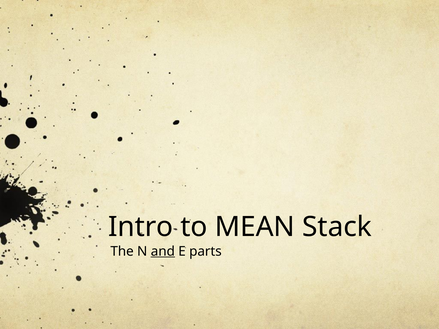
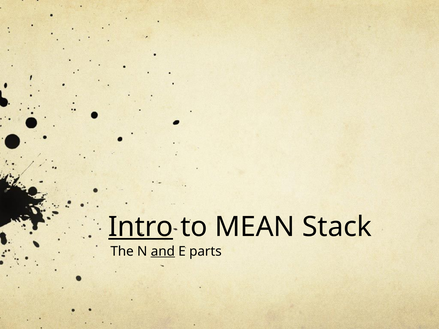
Intro underline: none -> present
